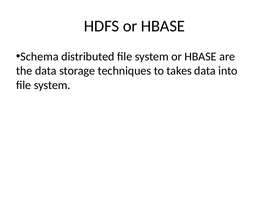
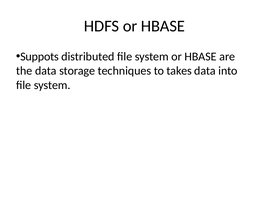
Schema: Schema -> Suppots
